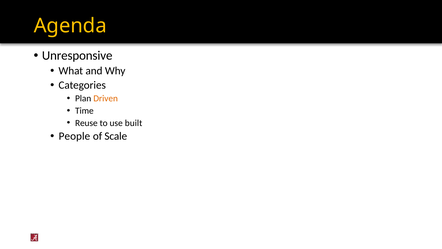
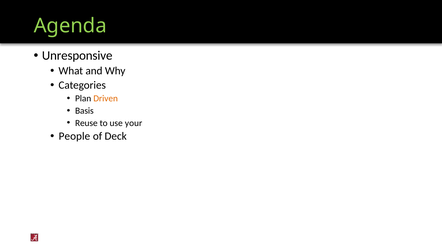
Agenda colour: yellow -> light green
Time: Time -> Basis
built: built -> your
Scale: Scale -> Deck
